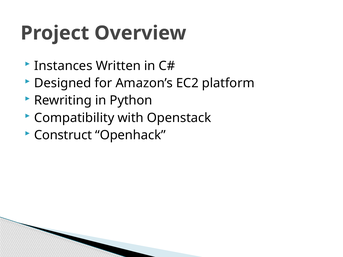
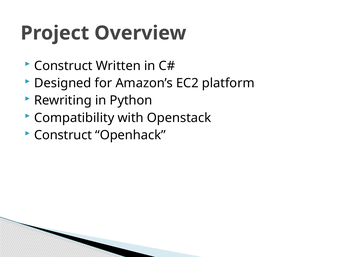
Instances at (63, 66): Instances -> Construct
